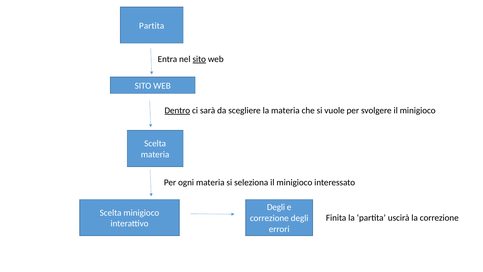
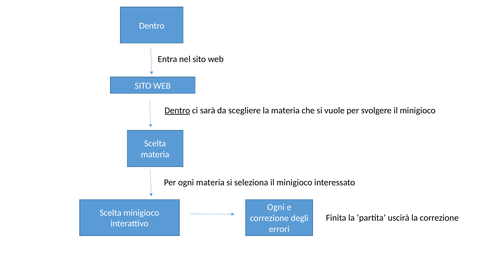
Partita at (152, 26): Partita -> Dentro
sito at (199, 59) underline: present -> none
Degli at (276, 207): Degli -> Ogni
